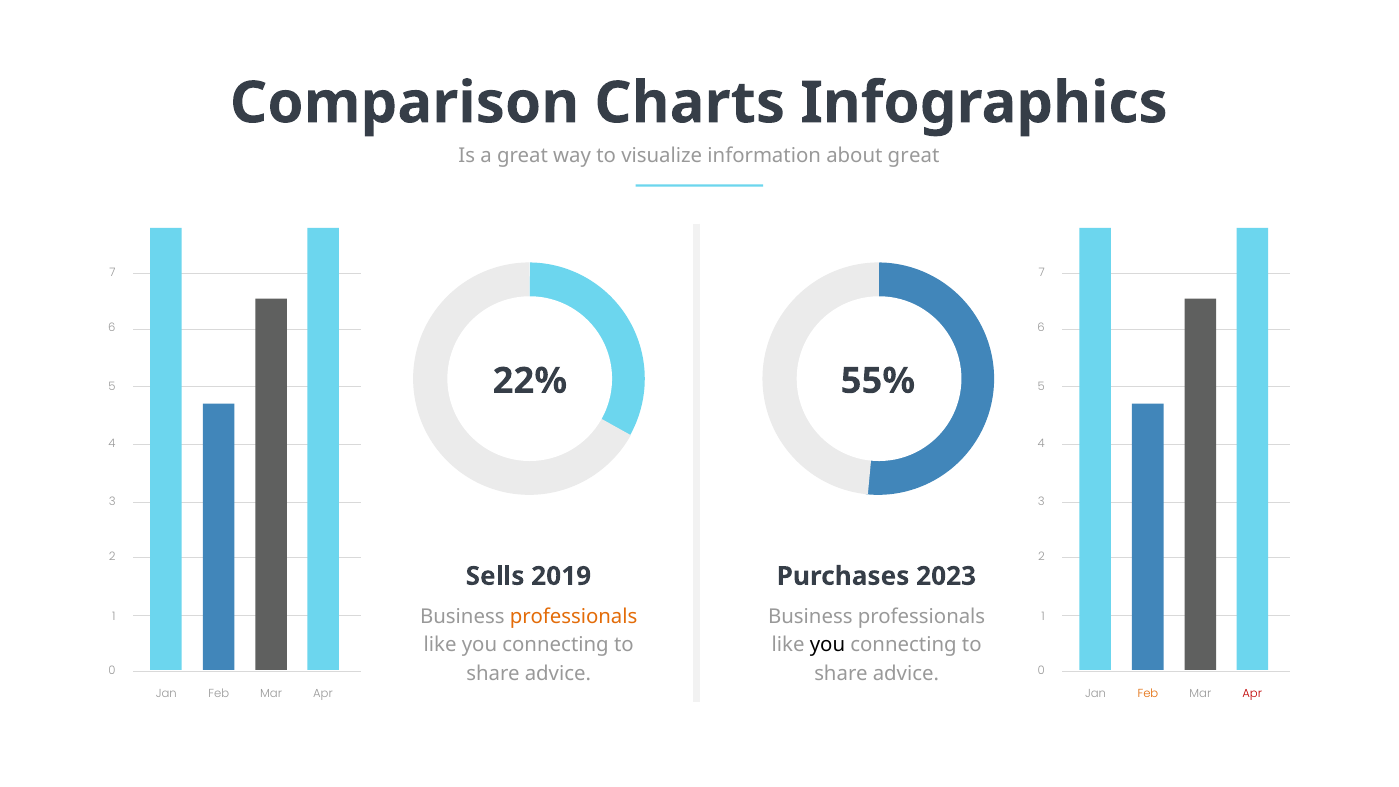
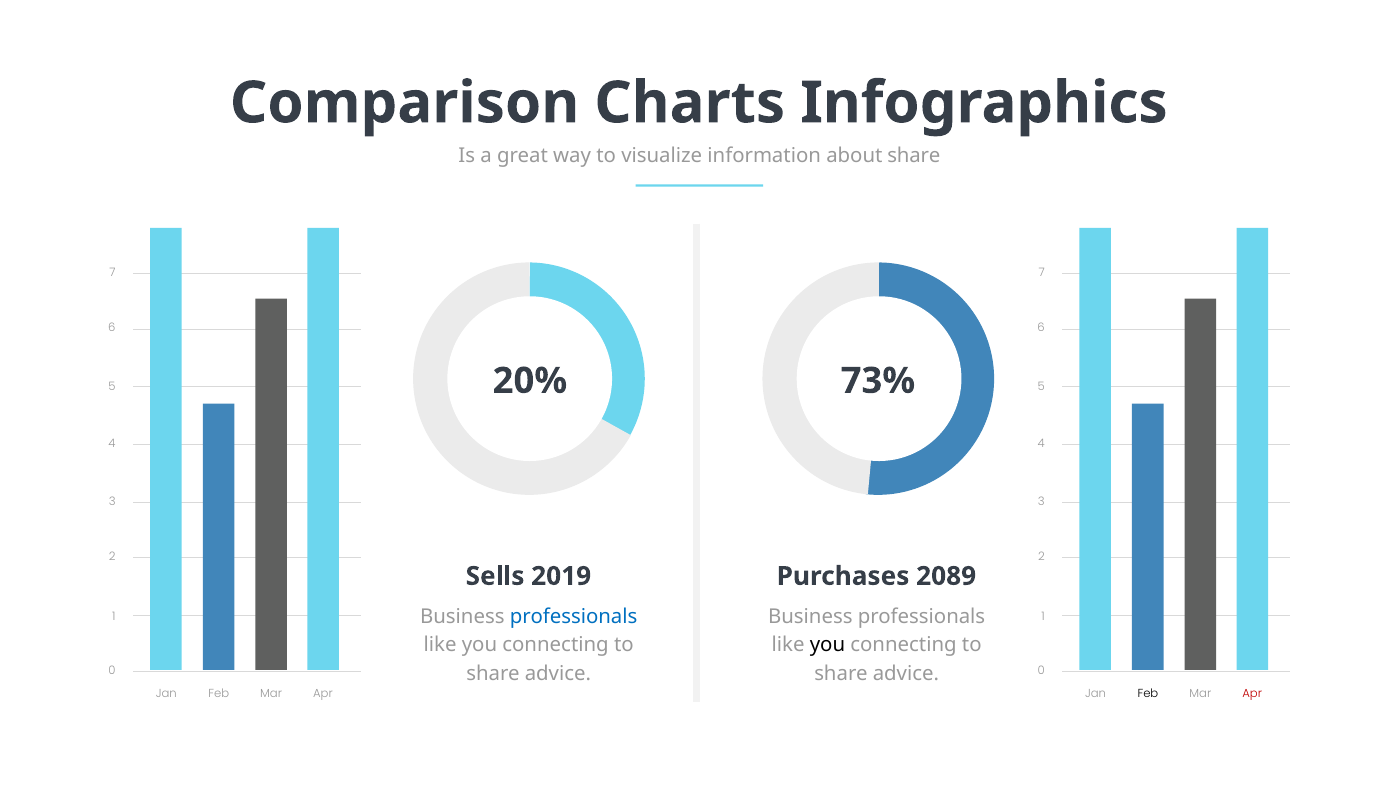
about great: great -> share
22%: 22% -> 20%
55%: 55% -> 73%
2023: 2023 -> 2089
professionals at (574, 617) colour: orange -> blue
Feb at (1148, 693) colour: orange -> black
